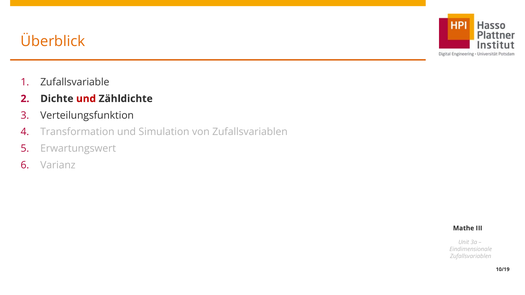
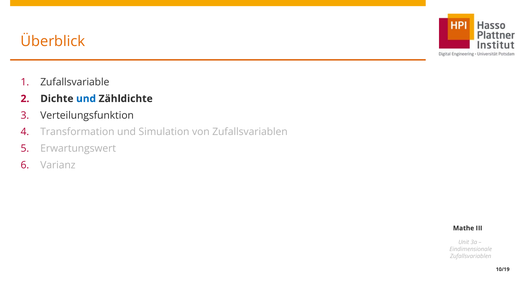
und at (86, 99) colour: red -> blue
